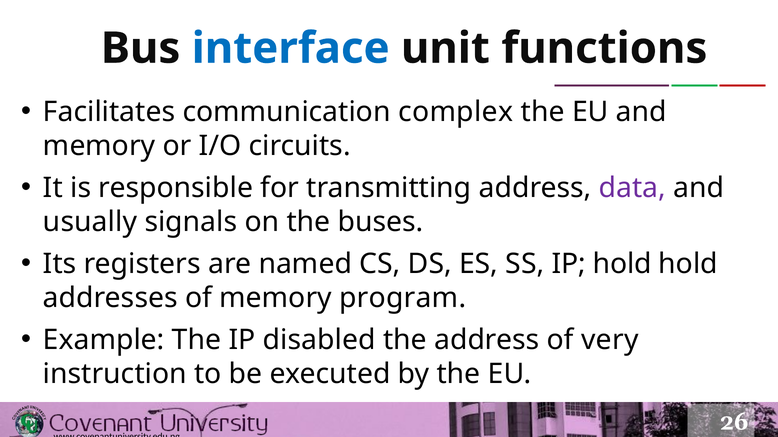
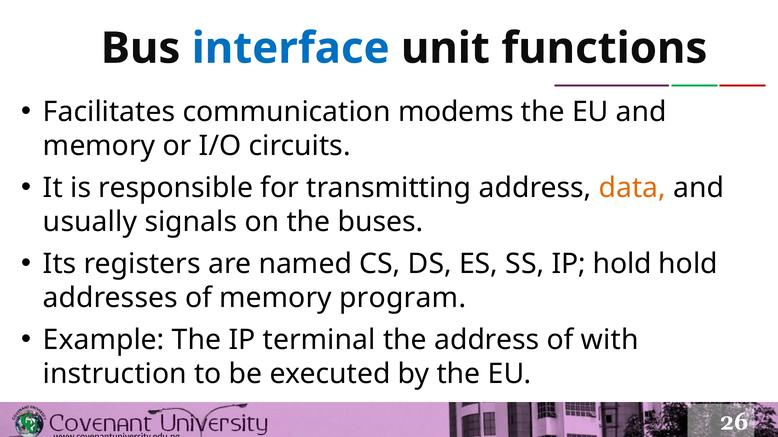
complex: complex -> modems
data colour: purple -> orange
disabled: disabled -> terminal
very: very -> with
